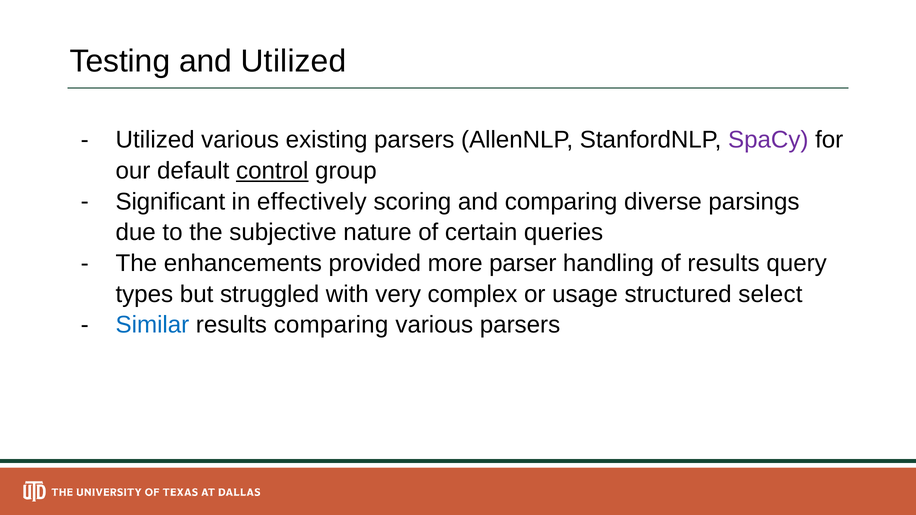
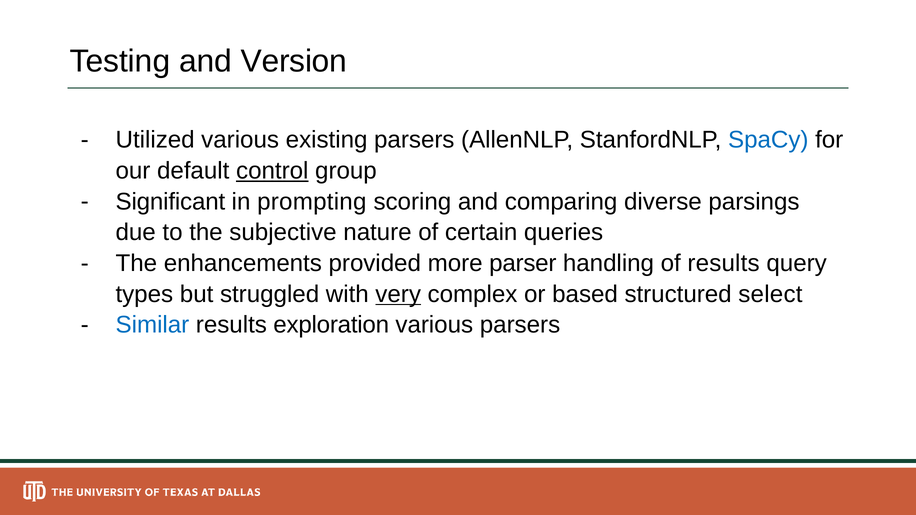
and Utilized: Utilized -> Version
SpaCy colour: purple -> blue
effectively: effectively -> prompting
very underline: none -> present
usage: usage -> based
results comparing: comparing -> exploration
